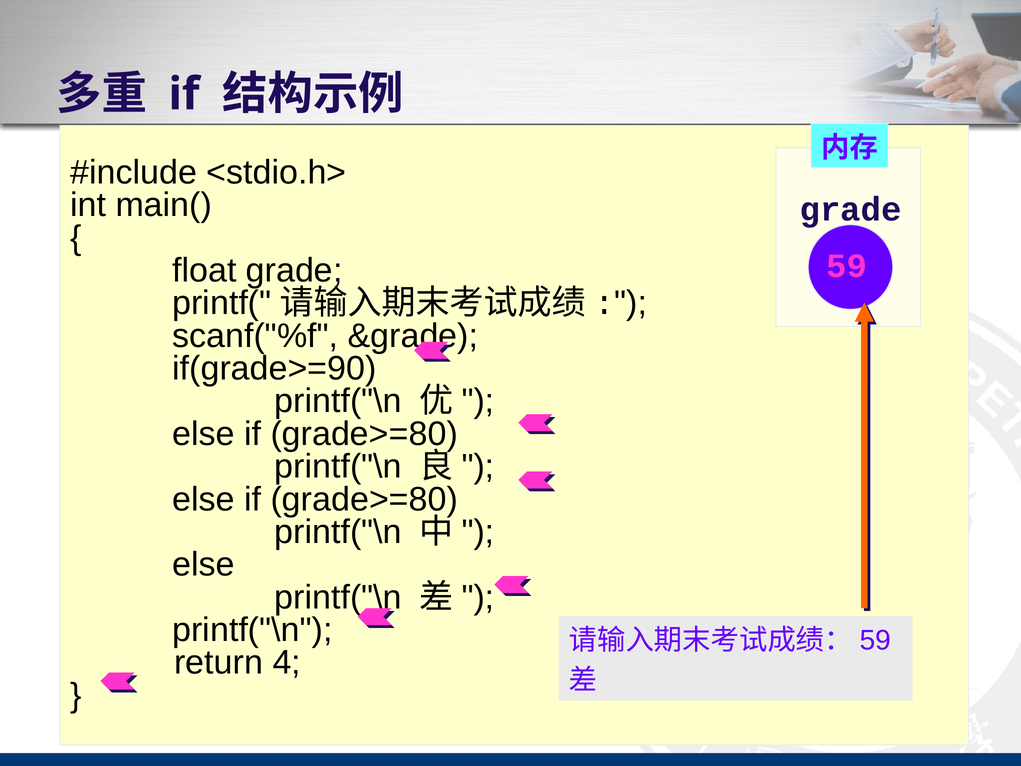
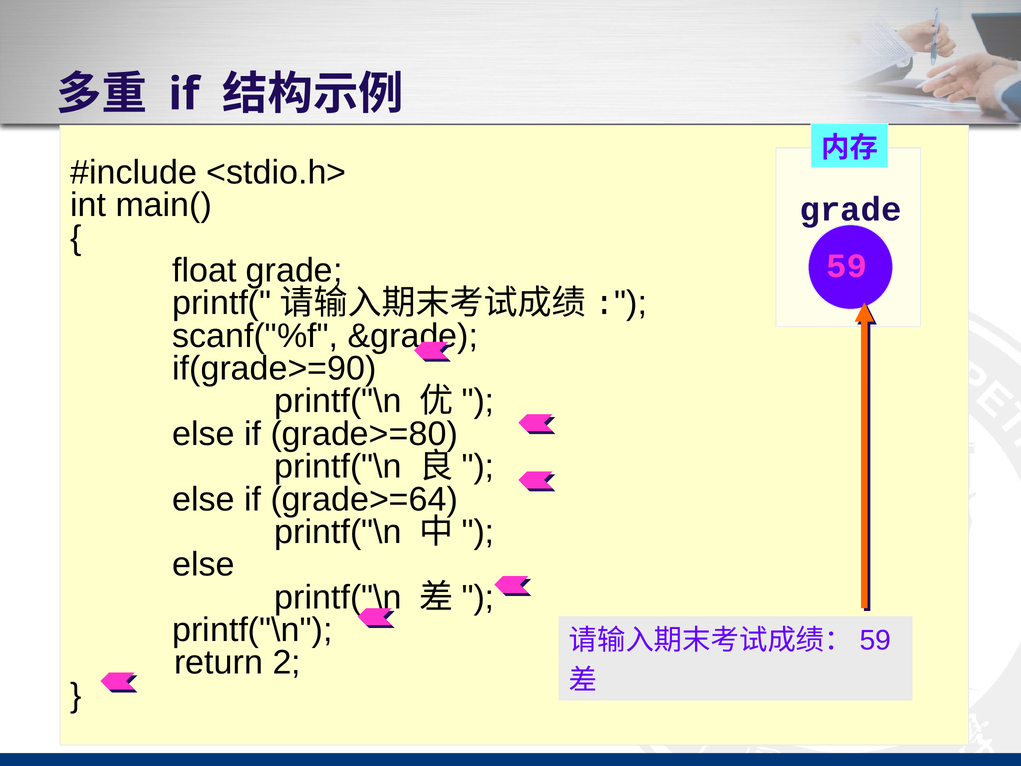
grade>=80 at (364, 499): grade>=80 -> grade>=64
4: 4 -> 2
